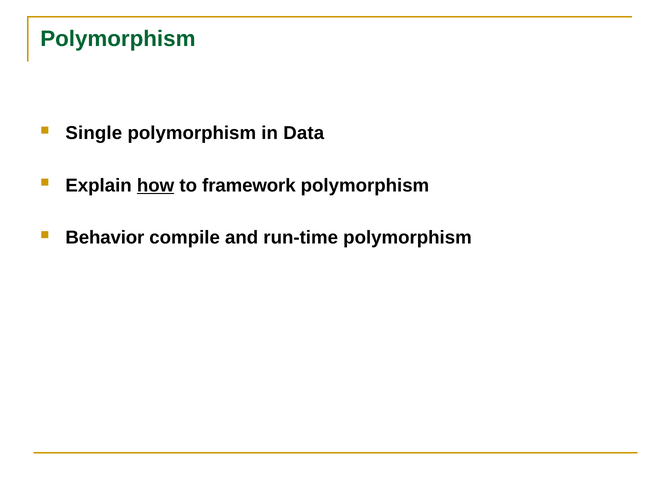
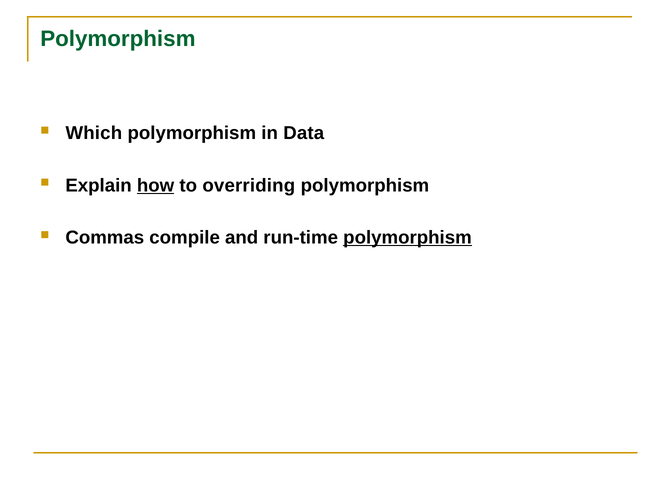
Single: Single -> Which
framework: framework -> overriding
Behavior: Behavior -> Commas
polymorphism at (407, 238) underline: none -> present
